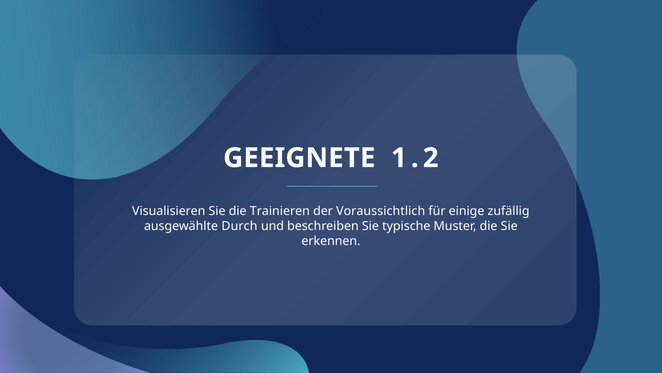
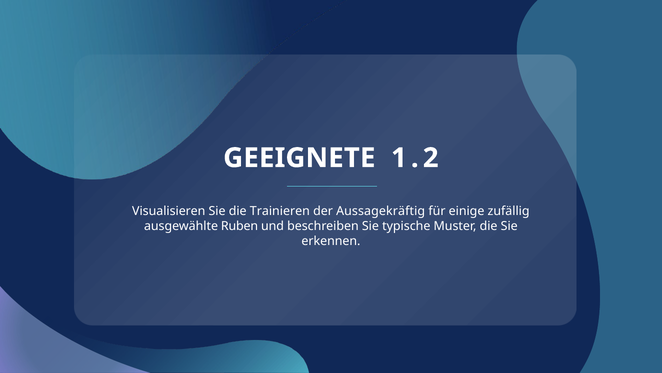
Voraussichtlich: Voraussichtlich -> Aussagekräftig
Durch: Durch -> Ruben
